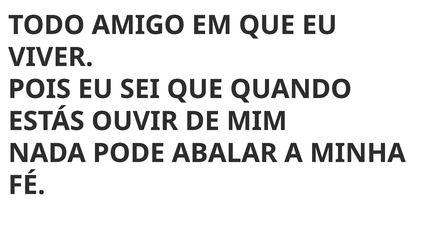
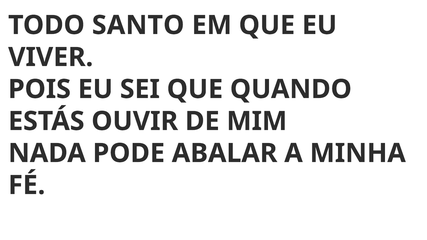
AMIGO: AMIGO -> SANTO
